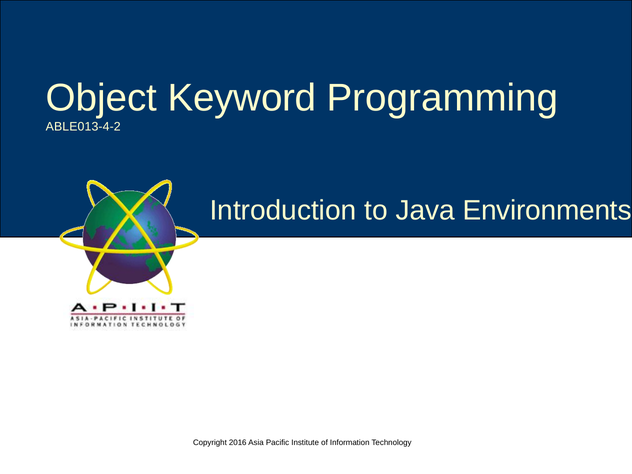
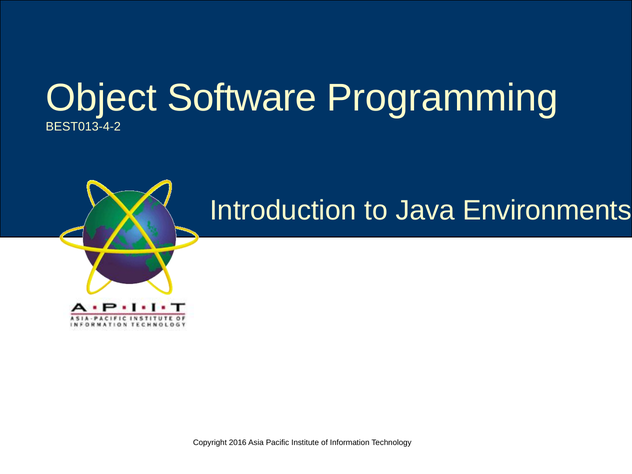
Keyword: Keyword -> Software
ABLE013-4-2: ABLE013-4-2 -> BEST013-4-2
